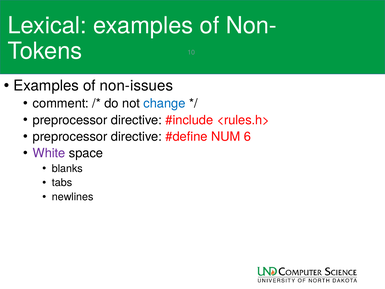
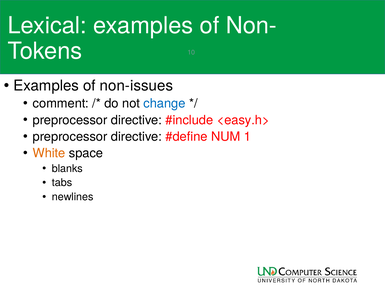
<rules.h>: <rules.h> -> <easy.h>
6: 6 -> 1
White colour: purple -> orange
